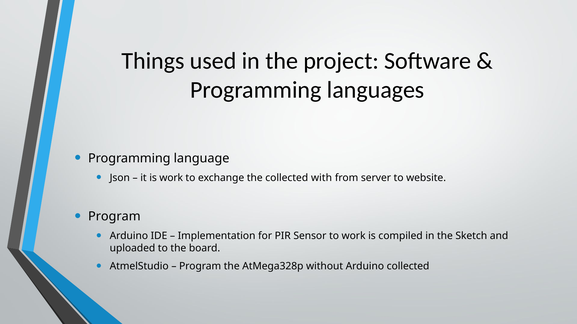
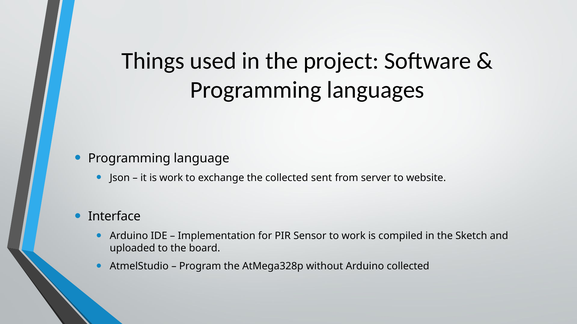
with: with -> sent
Program at (114, 217): Program -> Interface
